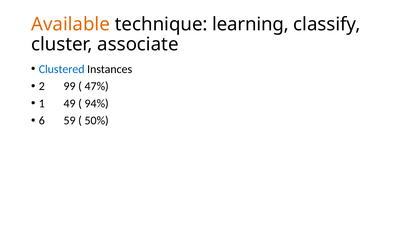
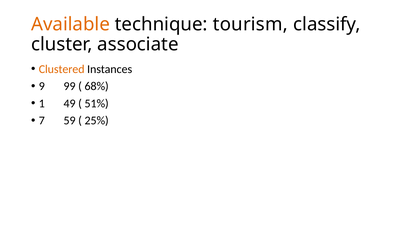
learning: learning -> tourism
Clustered colour: blue -> orange
2: 2 -> 9
47%: 47% -> 68%
94%: 94% -> 51%
6: 6 -> 7
50%: 50% -> 25%
